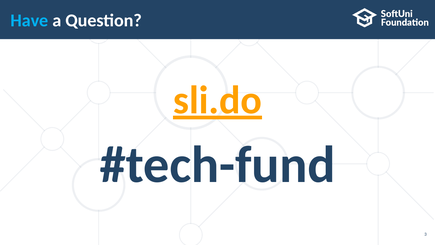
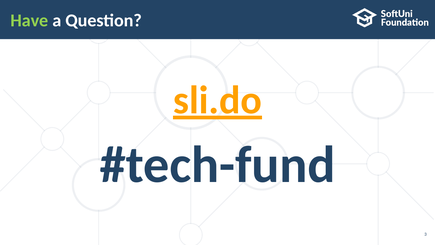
Have colour: light blue -> light green
